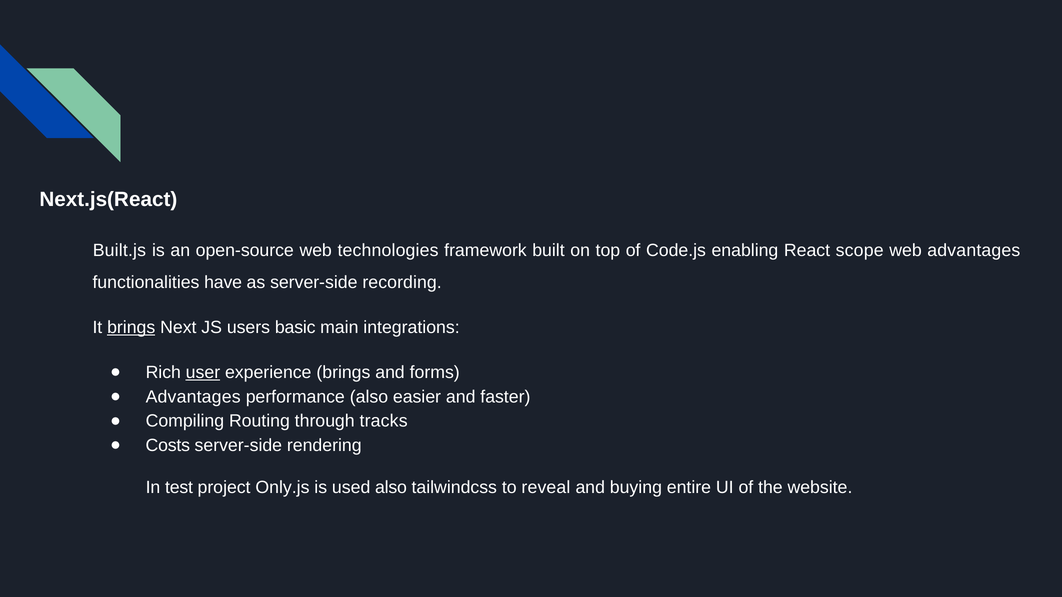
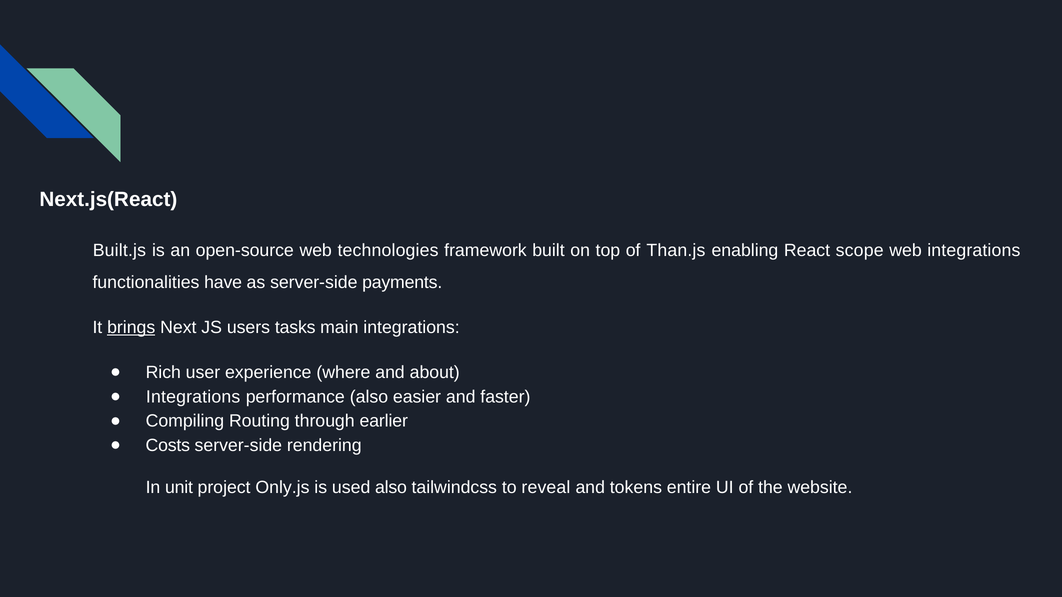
Code.js: Code.js -> Than.js
web advantages: advantages -> integrations
recording: recording -> payments
basic: basic -> tasks
user underline: present -> none
experience brings: brings -> where
forms: forms -> about
Advantages at (193, 397): Advantages -> Integrations
tracks: tracks -> earlier
test: test -> unit
buying: buying -> tokens
